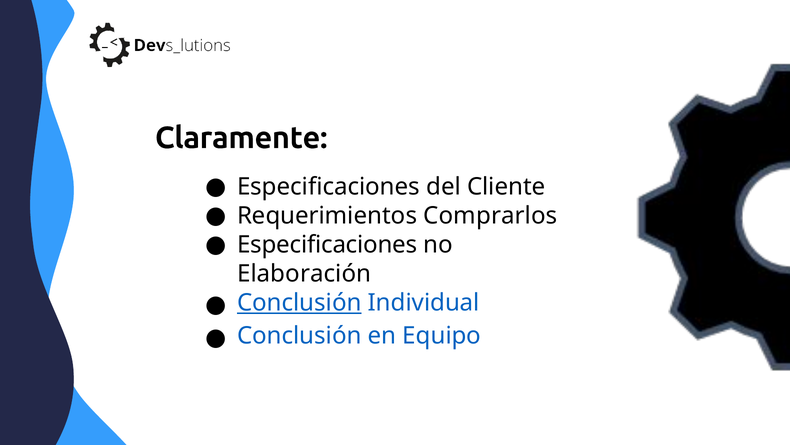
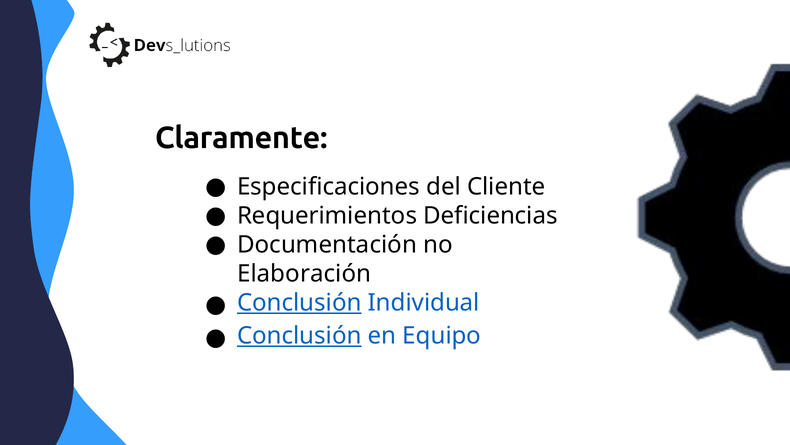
Comprarlos: Comprarlos -> Deficiencias
Especificaciones at (327, 244): Especificaciones -> Documentación
Conclusión at (299, 335) underline: none -> present
